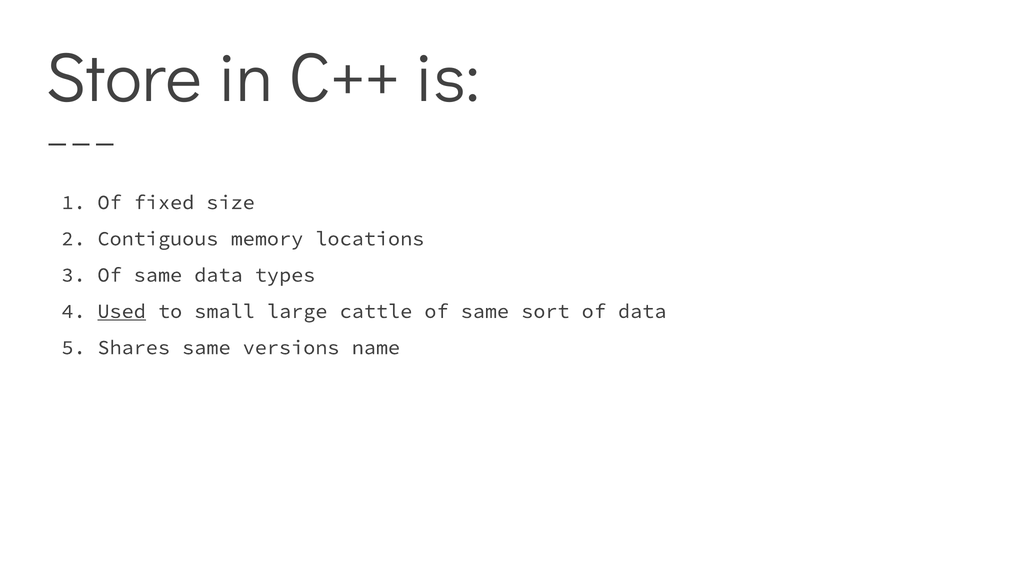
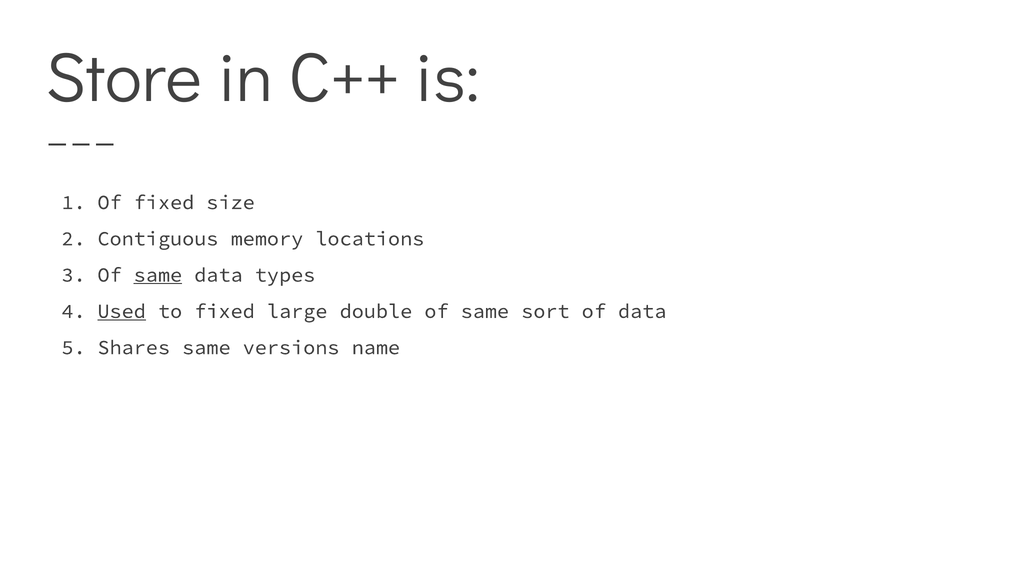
same at (158, 275) underline: none -> present
to small: small -> fixed
cattle: cattle -> double
